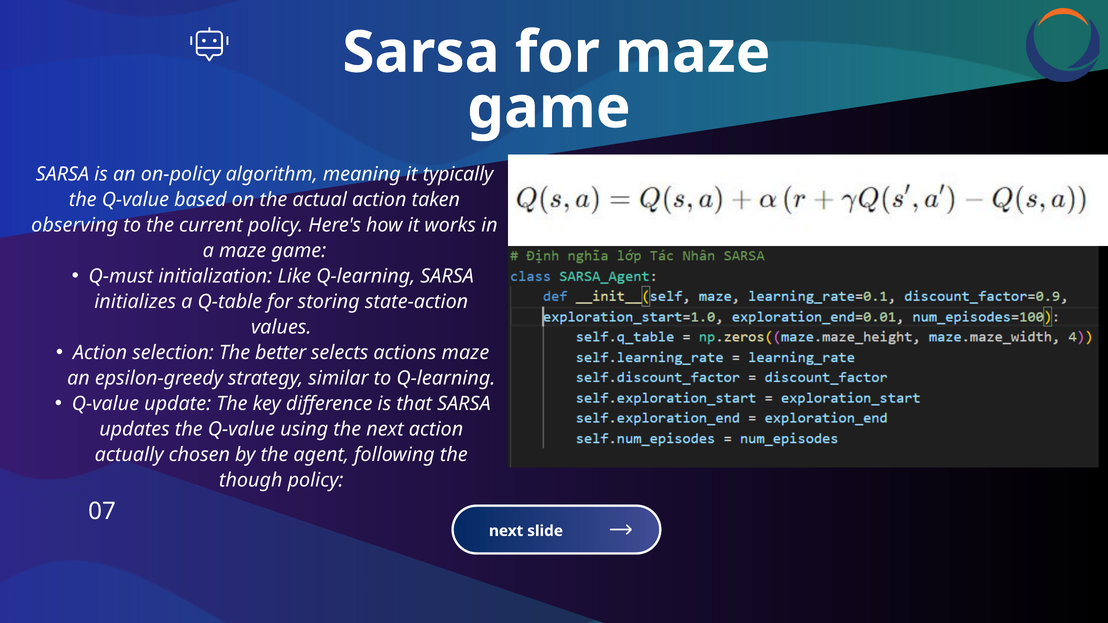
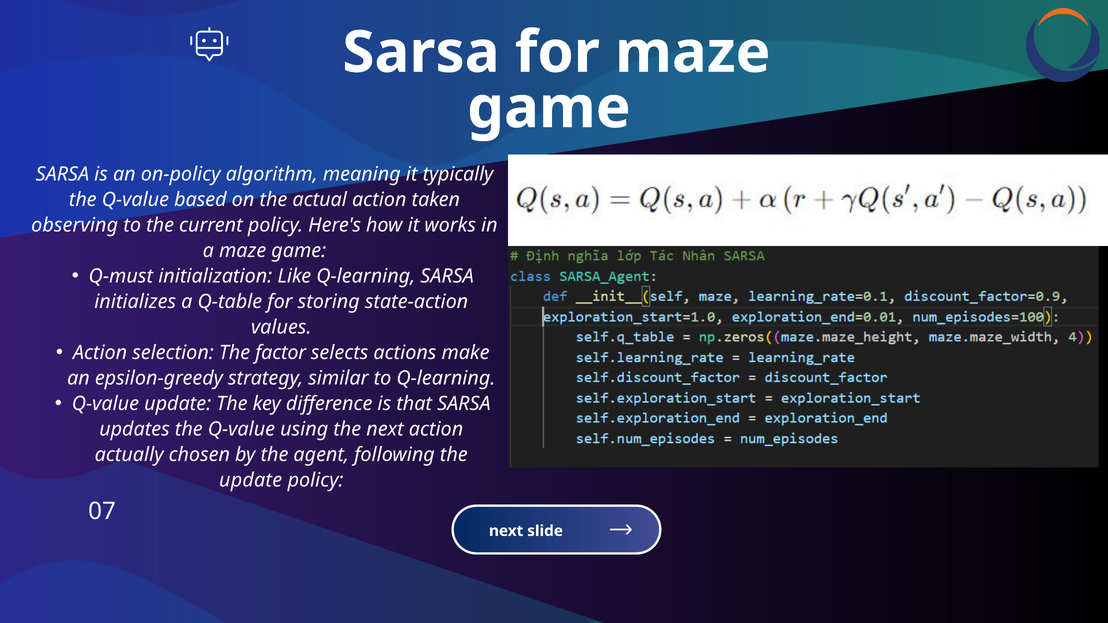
better: better -> factor
actions maze: maze -> make
though at (251, 481): though -> update
